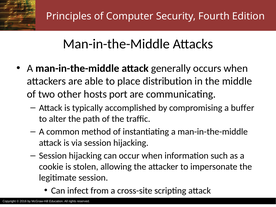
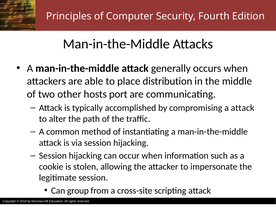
a buffer: buffer -> attack
infect: infect -> group
